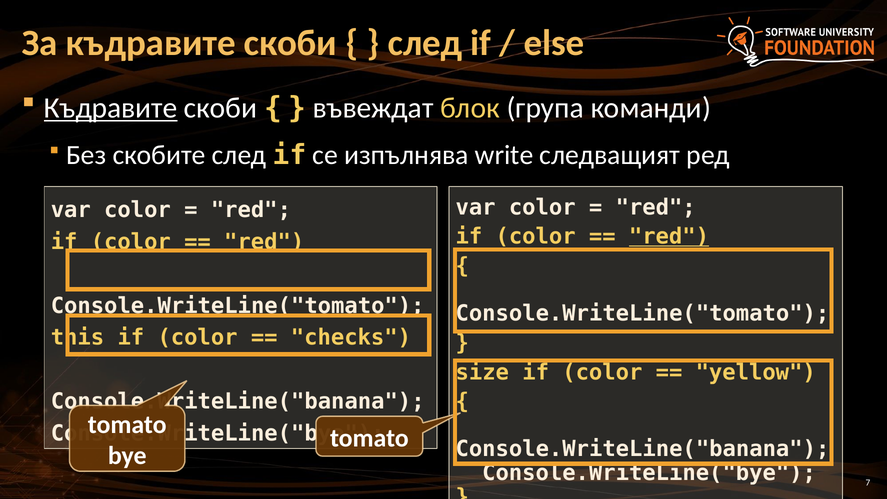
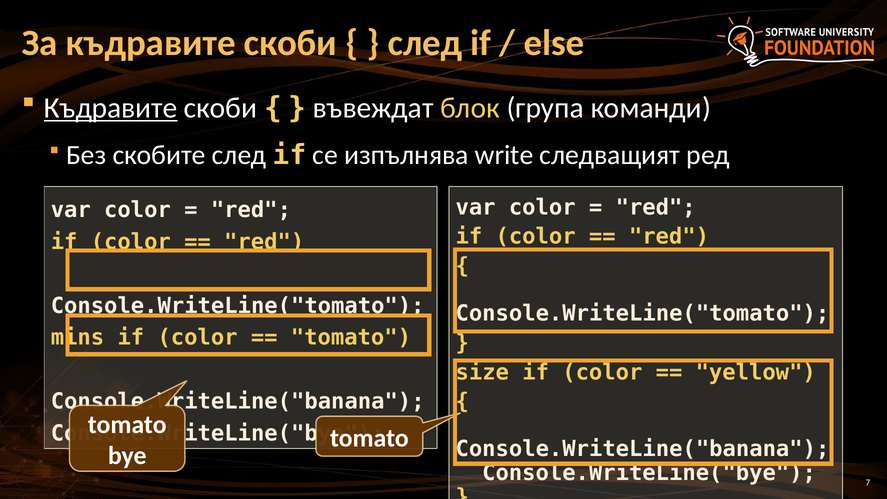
red at (669, 237) underline: present -> none
this: this -> mins
checks at (351, 338): checks -> tomato
